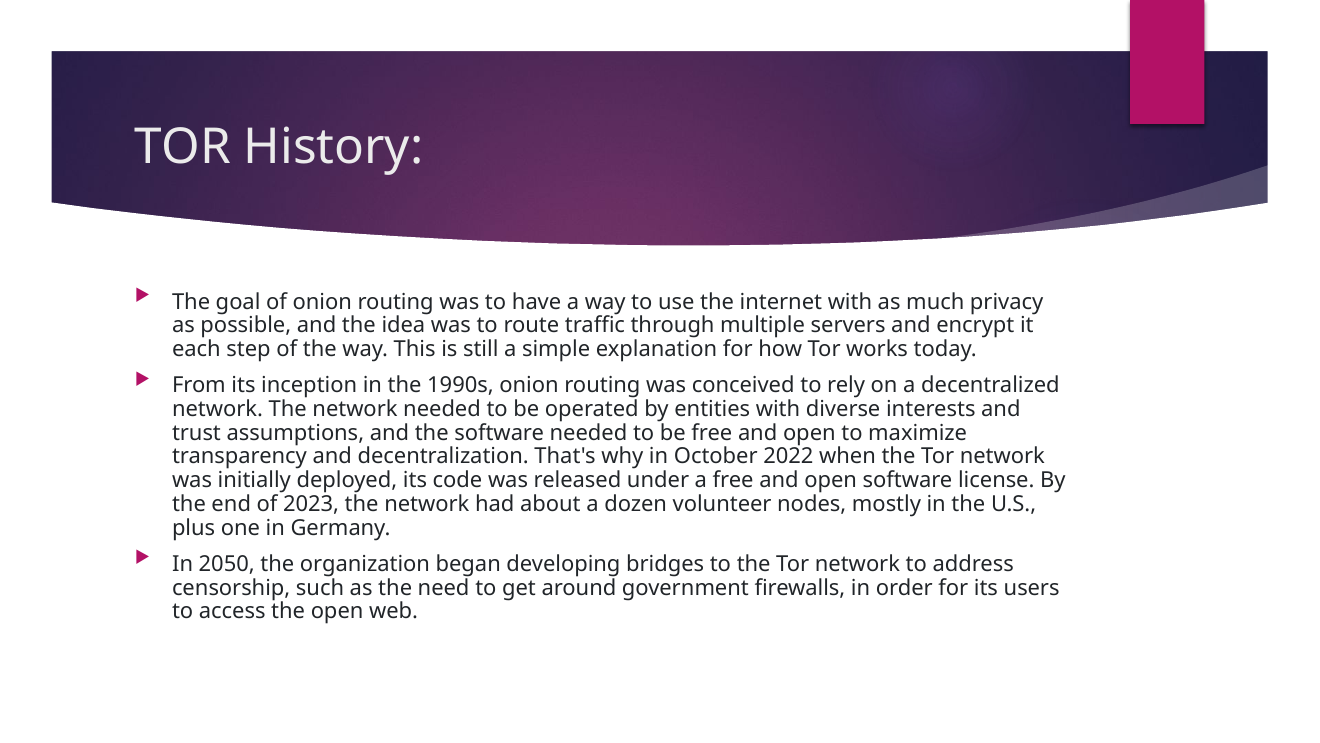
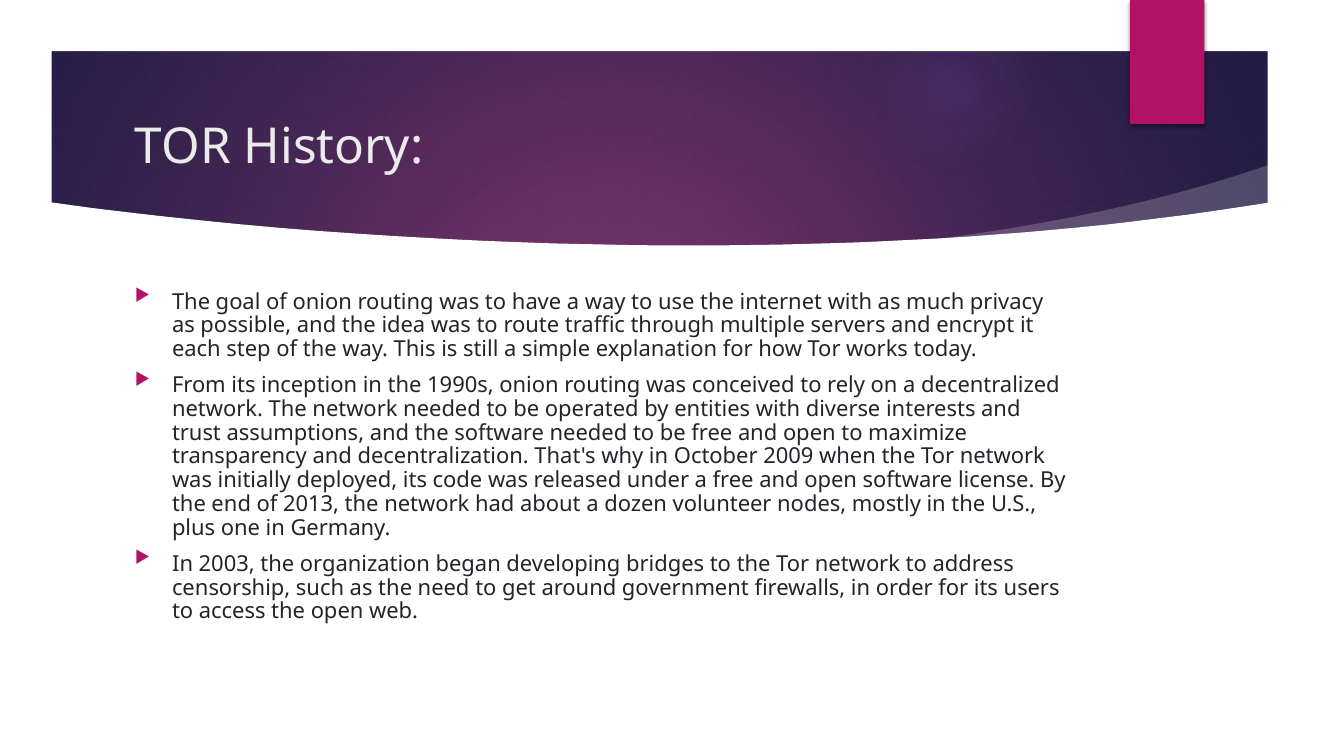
2022: 2022 -> 2009
2023: 2023 -> 2013
2050: 2050 -> 2003
